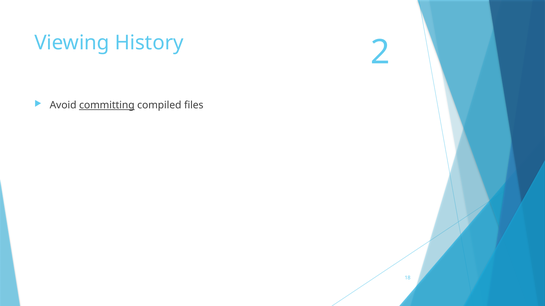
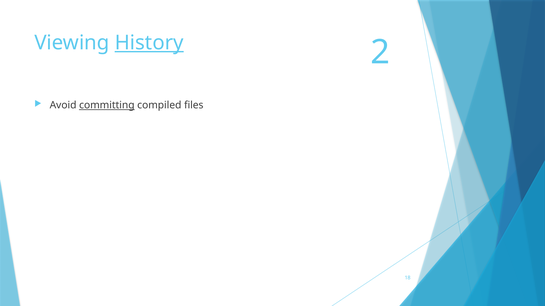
History underline: none -> present
